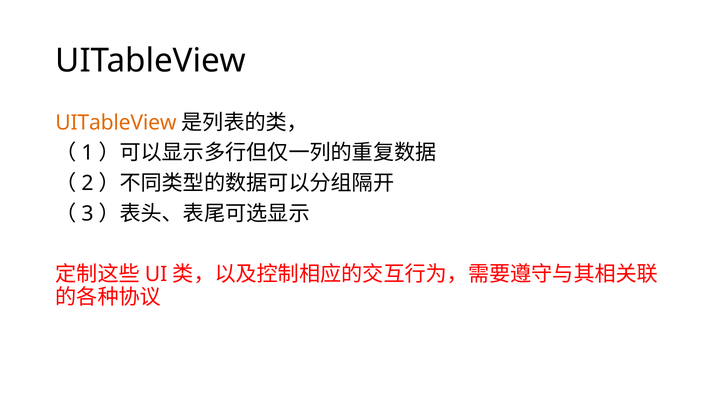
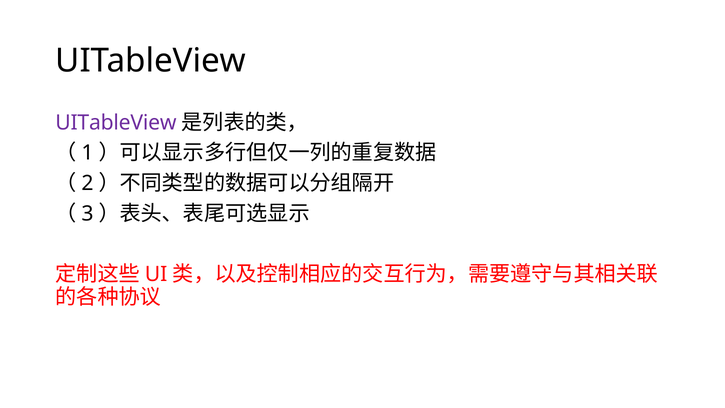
UITableView at (116, 123) colour: orange -> purple
